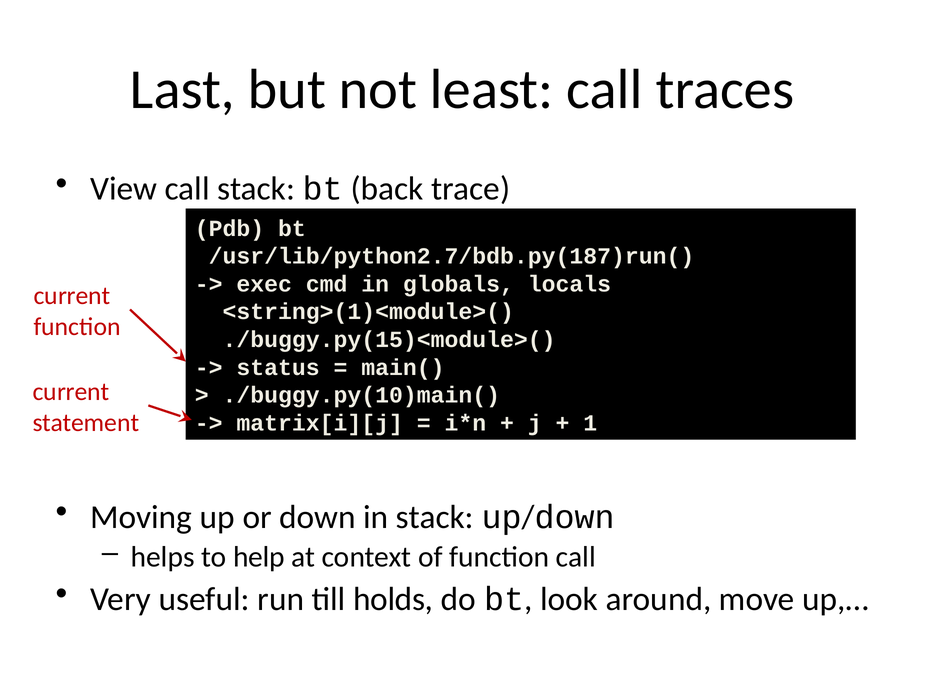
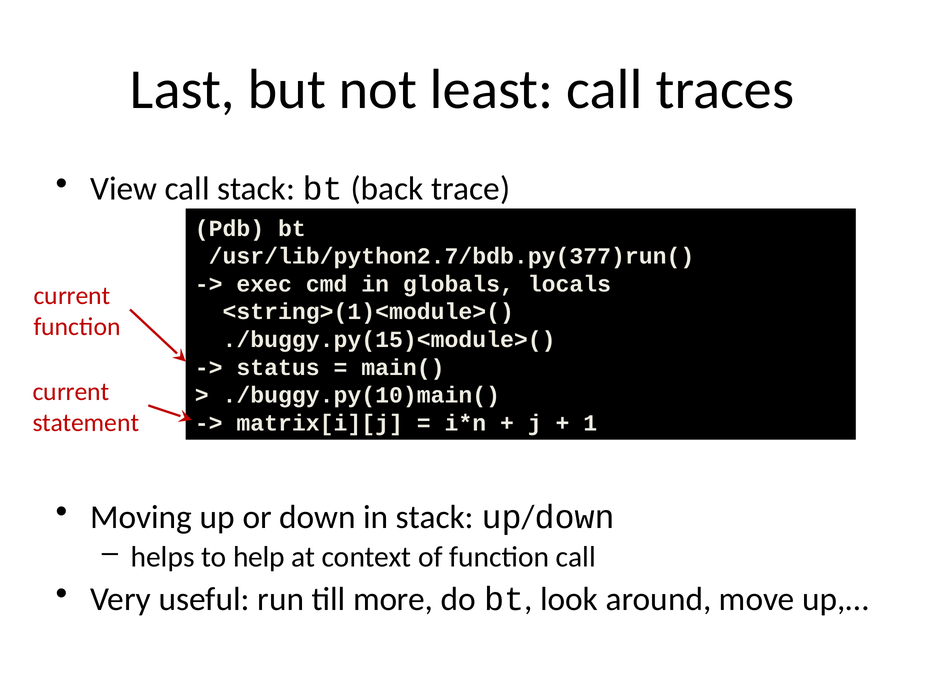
/usr/lib/python2.7/bdb.py(187)run(: /usr/lib/python2.7/bdb.py(187)run( -> /usr/lib/python2.7/bdb.py(377)run(
holds: holds -> more
